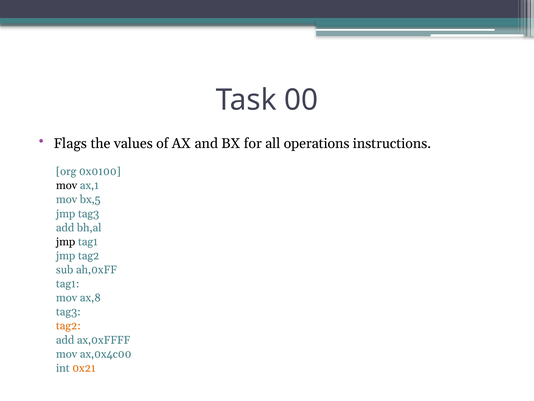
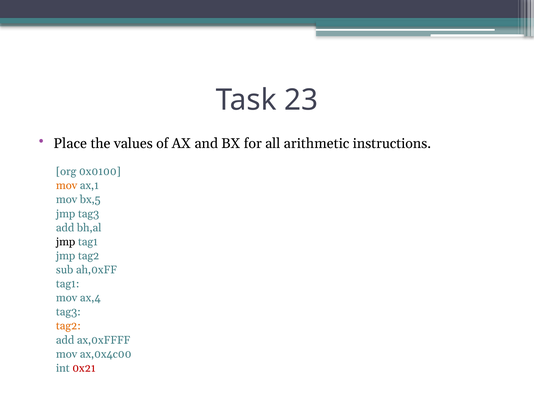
00: 00 -> 23
Flags: Flags -> Place
operations: operations -> arithmetic
mov at (67, 185) colour: black -> orange
ax,8: ax,8 -> ax,4
0x21 colour: orange -> red
